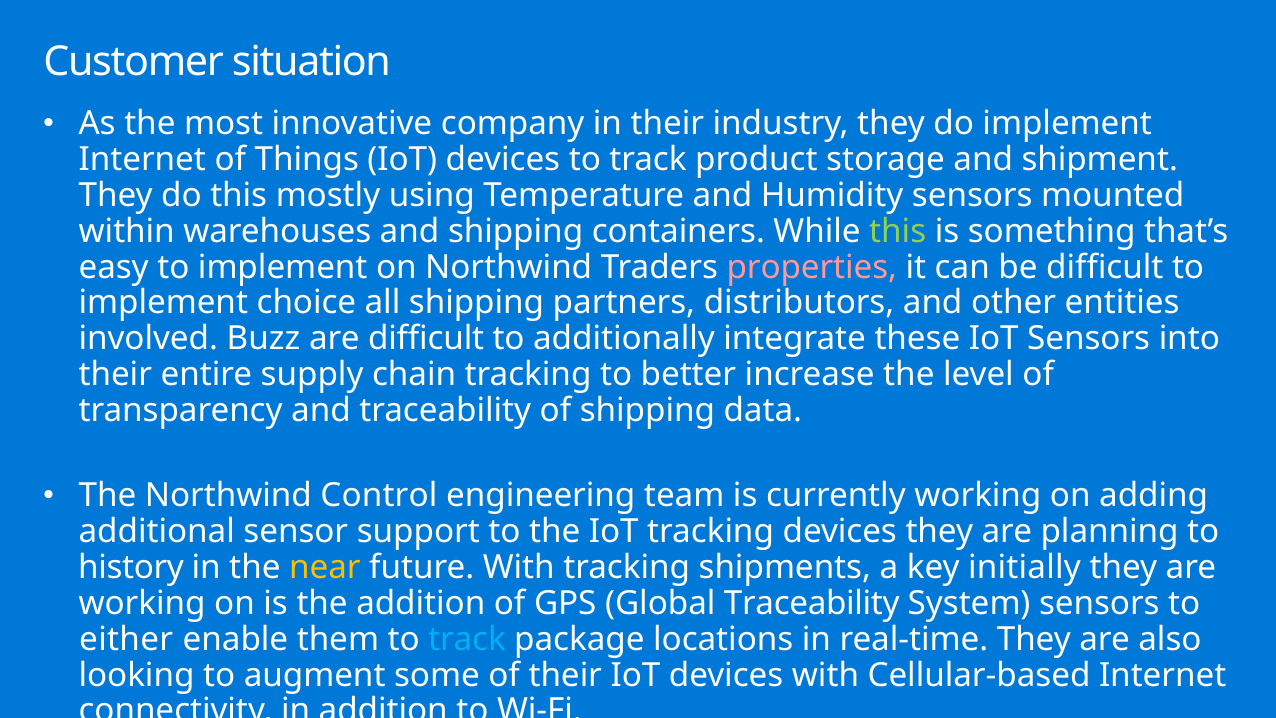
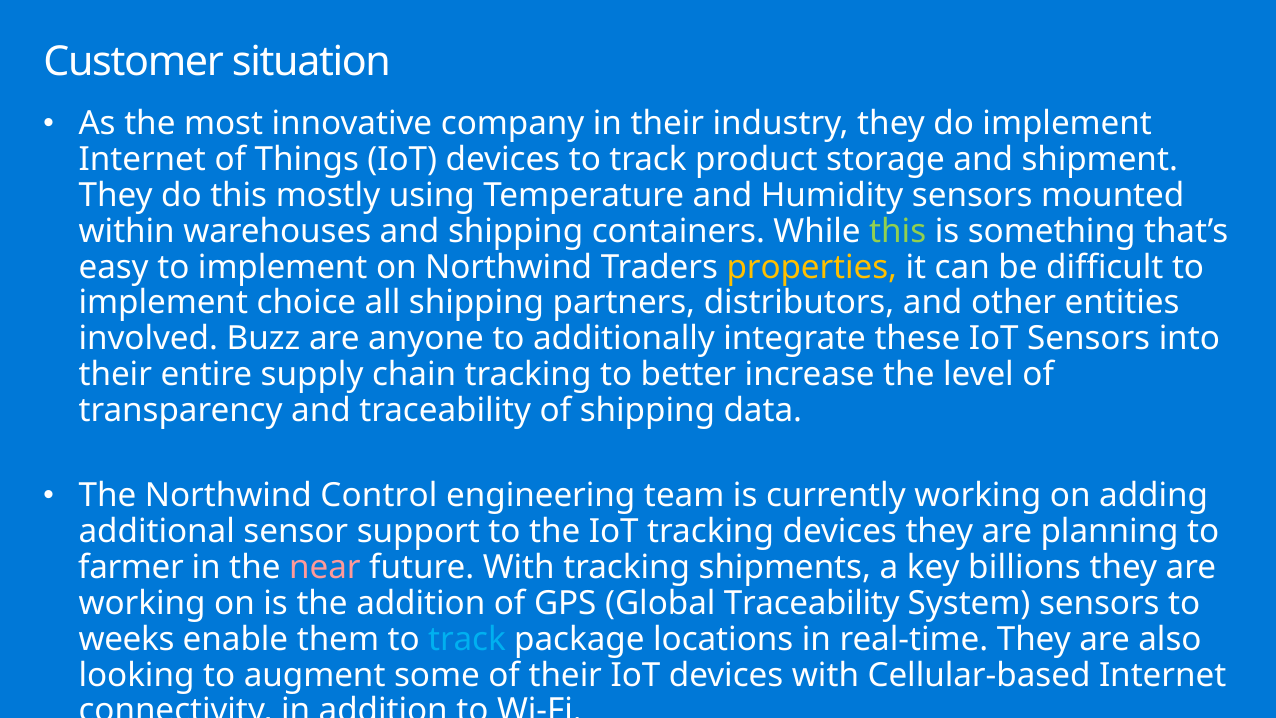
properties colour: pink -> yellow
are difficult: difficult -> anyone
history: history -> farmer
near colour: yellow -> pink
initially: initially -> billions
either: either -> weeks
